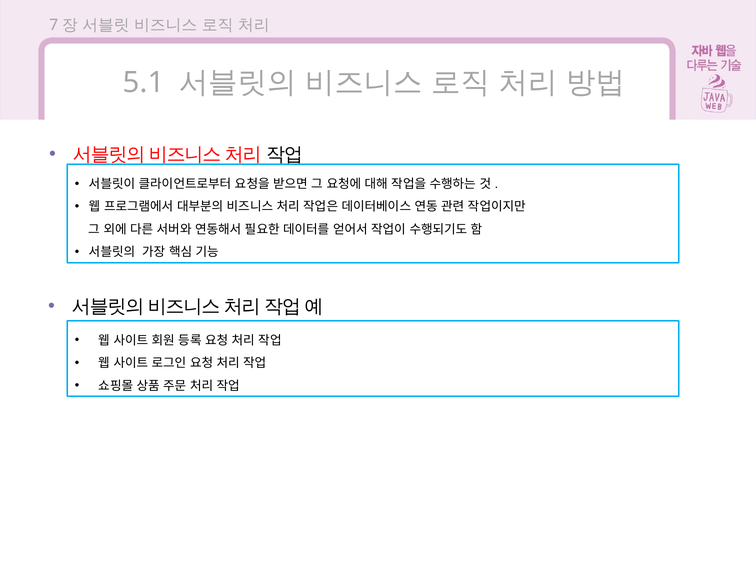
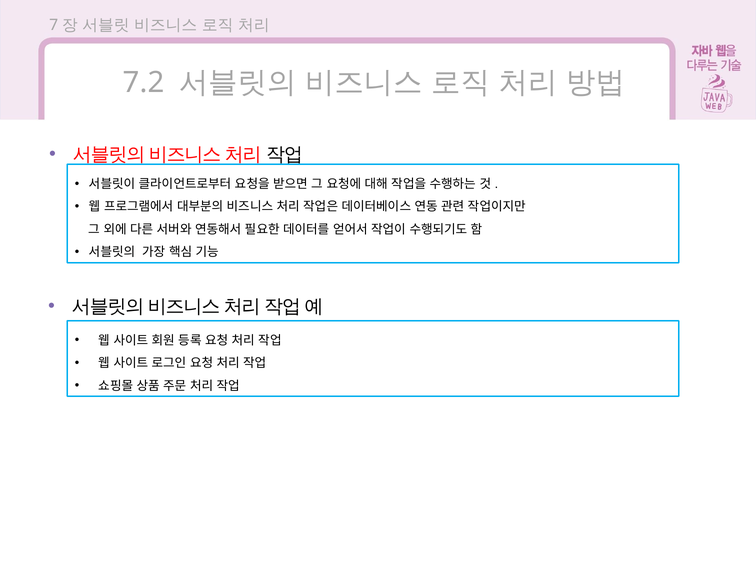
5.1: 5.1 -> 7.2
